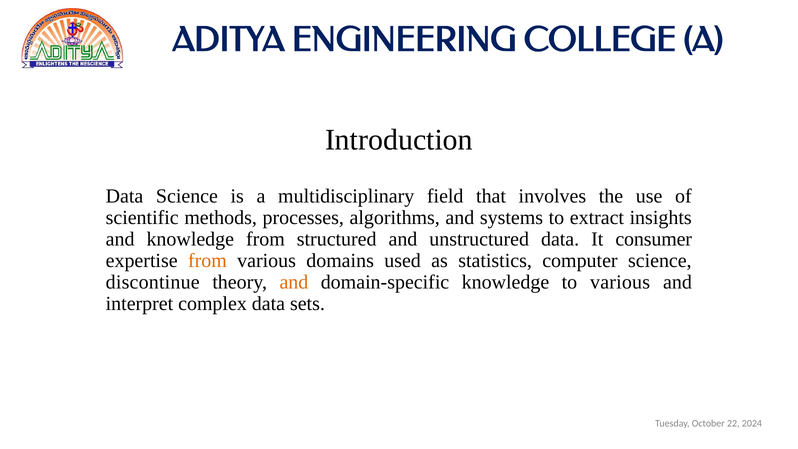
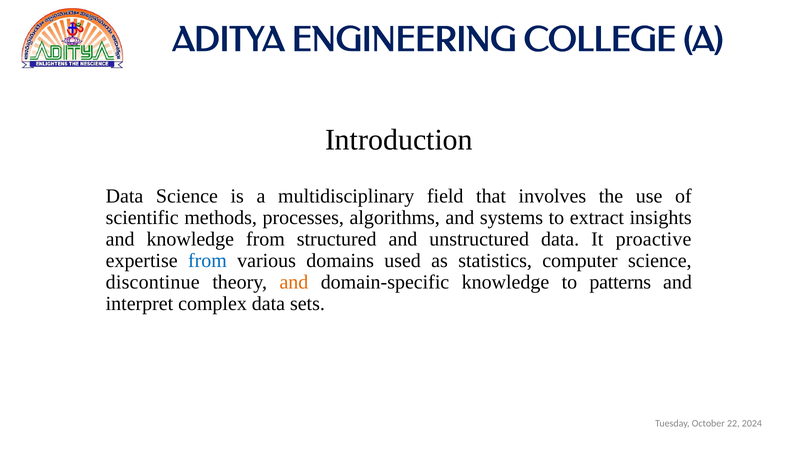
consumer: consumer -> proactive
from at (207, 261) colour: orange -> blue
to various: various -> patterns
